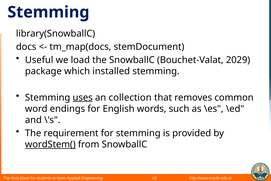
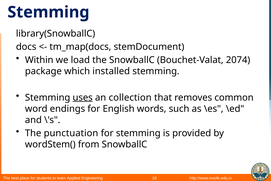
Useful: Useful -> Within
2029: 2029 -> 2074
requirement: requirement -> punctuation
wordStem( underline: present -> none
